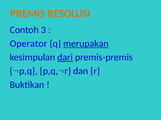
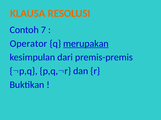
PREMIS: PREMIS -> KLAUSA
3: 3 -> 7
dari underline: present -> none
